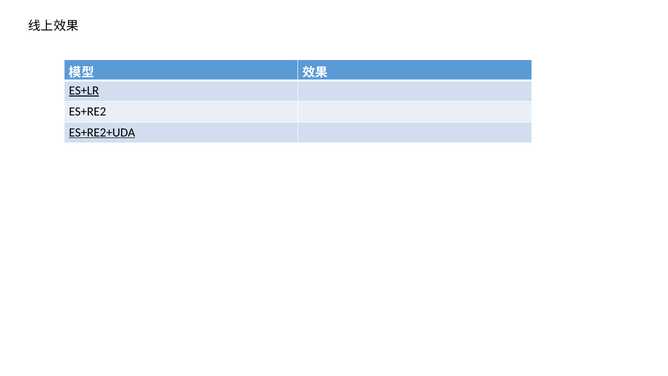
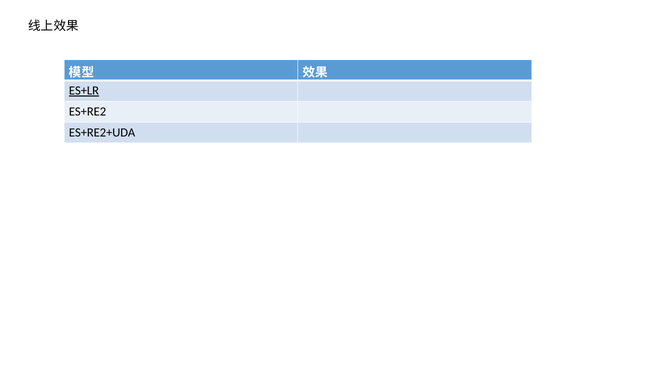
ES+RE2+UDA underline: present -> none
